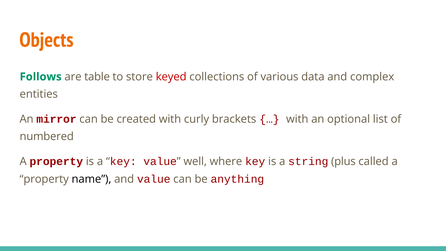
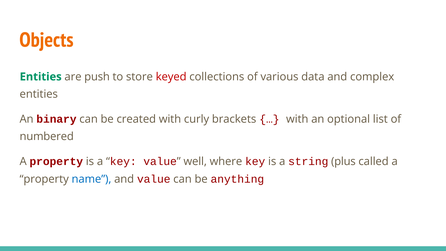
Follows at (41, 77): Follows -> Entities
table: table -> push
mirror: mirror -> binary
name colour: black -> blue
